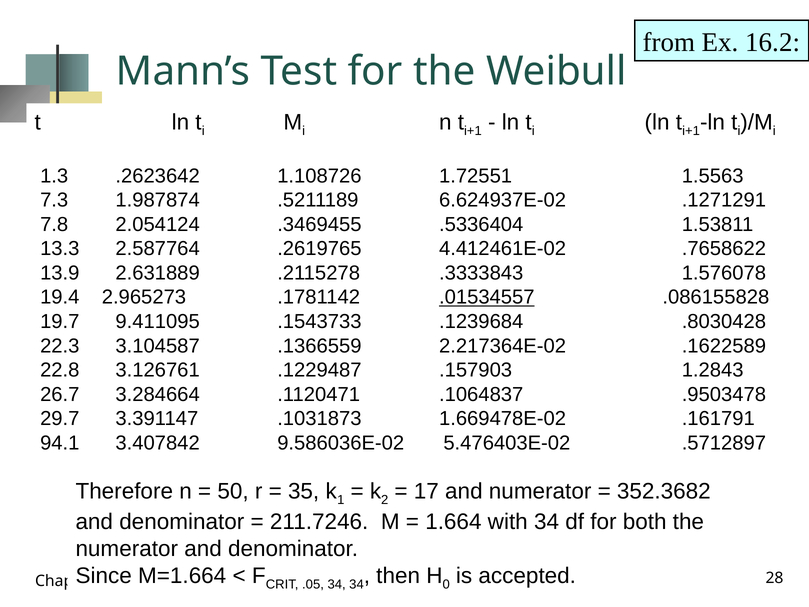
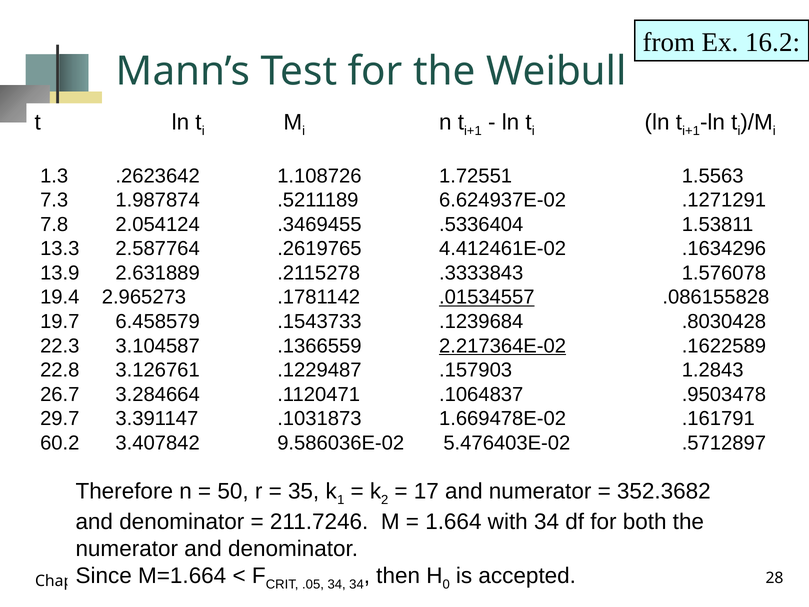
.7658622: .7658622 -> .1634296
9.411095: 9.411095 -> 6.458579
2.217364E-02 underline: none -> present
94.1: 94.1 -> 60.2
